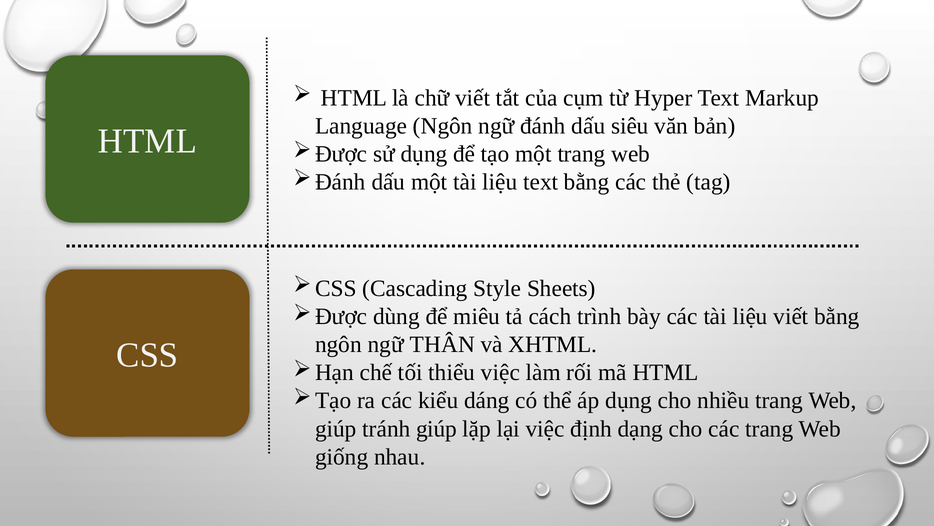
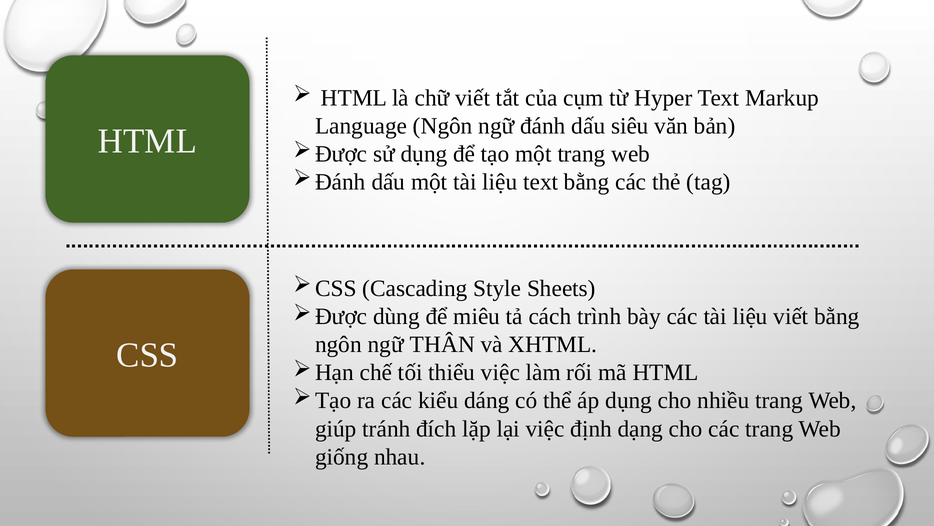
tránh giúp: giúp -> đích
